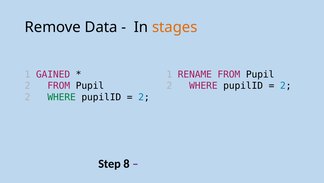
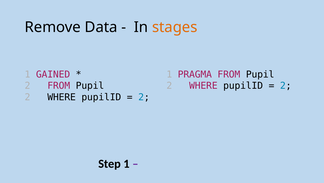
RENAME: RENAME -> PRAGMA
WHERE at (62, 97) colour: green -> black
Step 8: 8 -> 1
